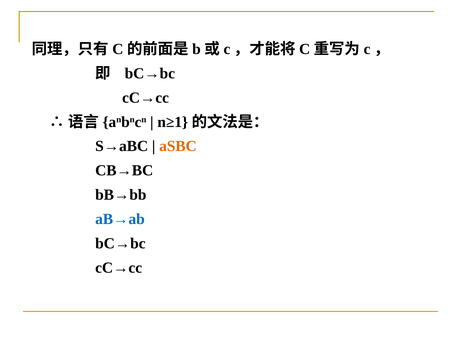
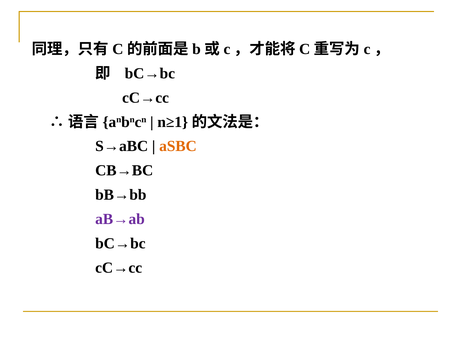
aB→ab colour: blue -> purple
